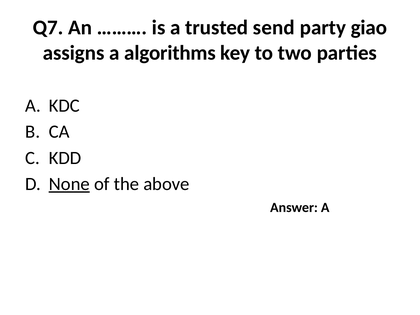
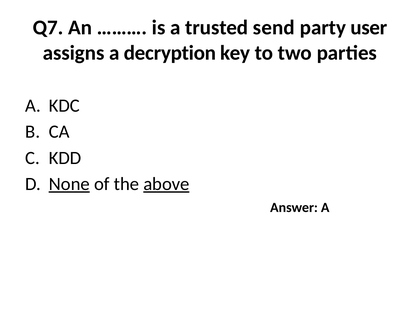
giao: giao -> user
algorithms: algorithms -> decryption
above underline: none -> present
